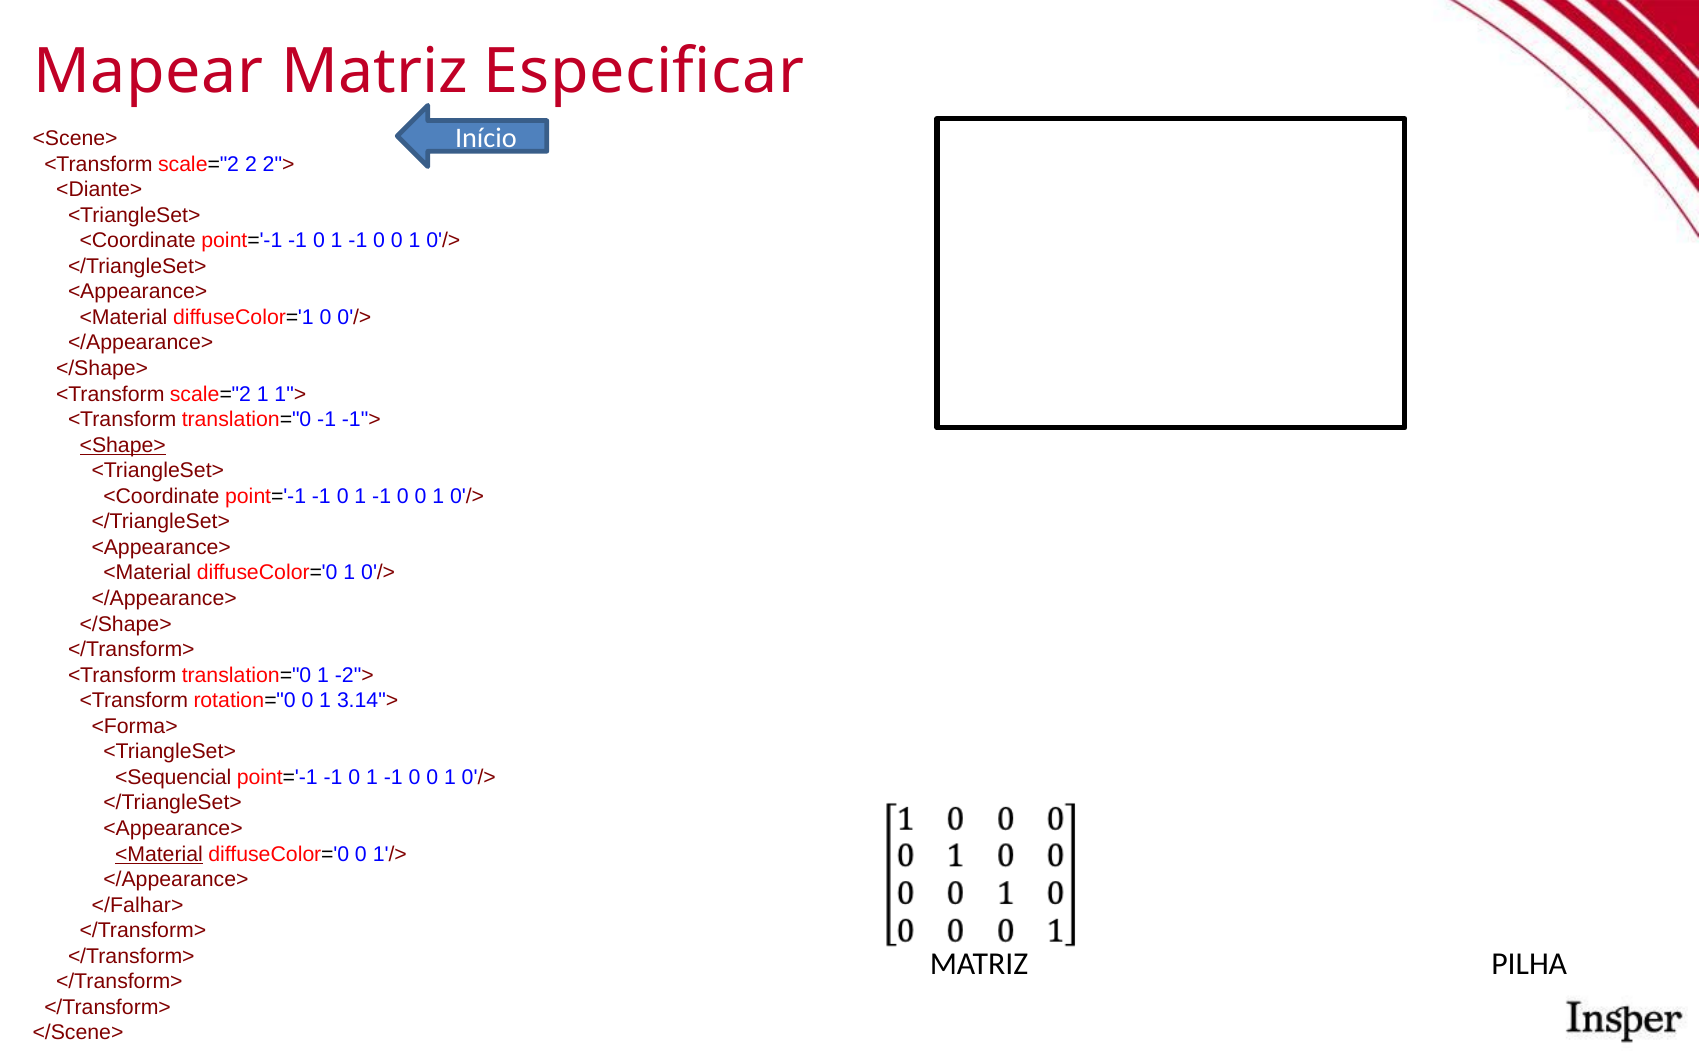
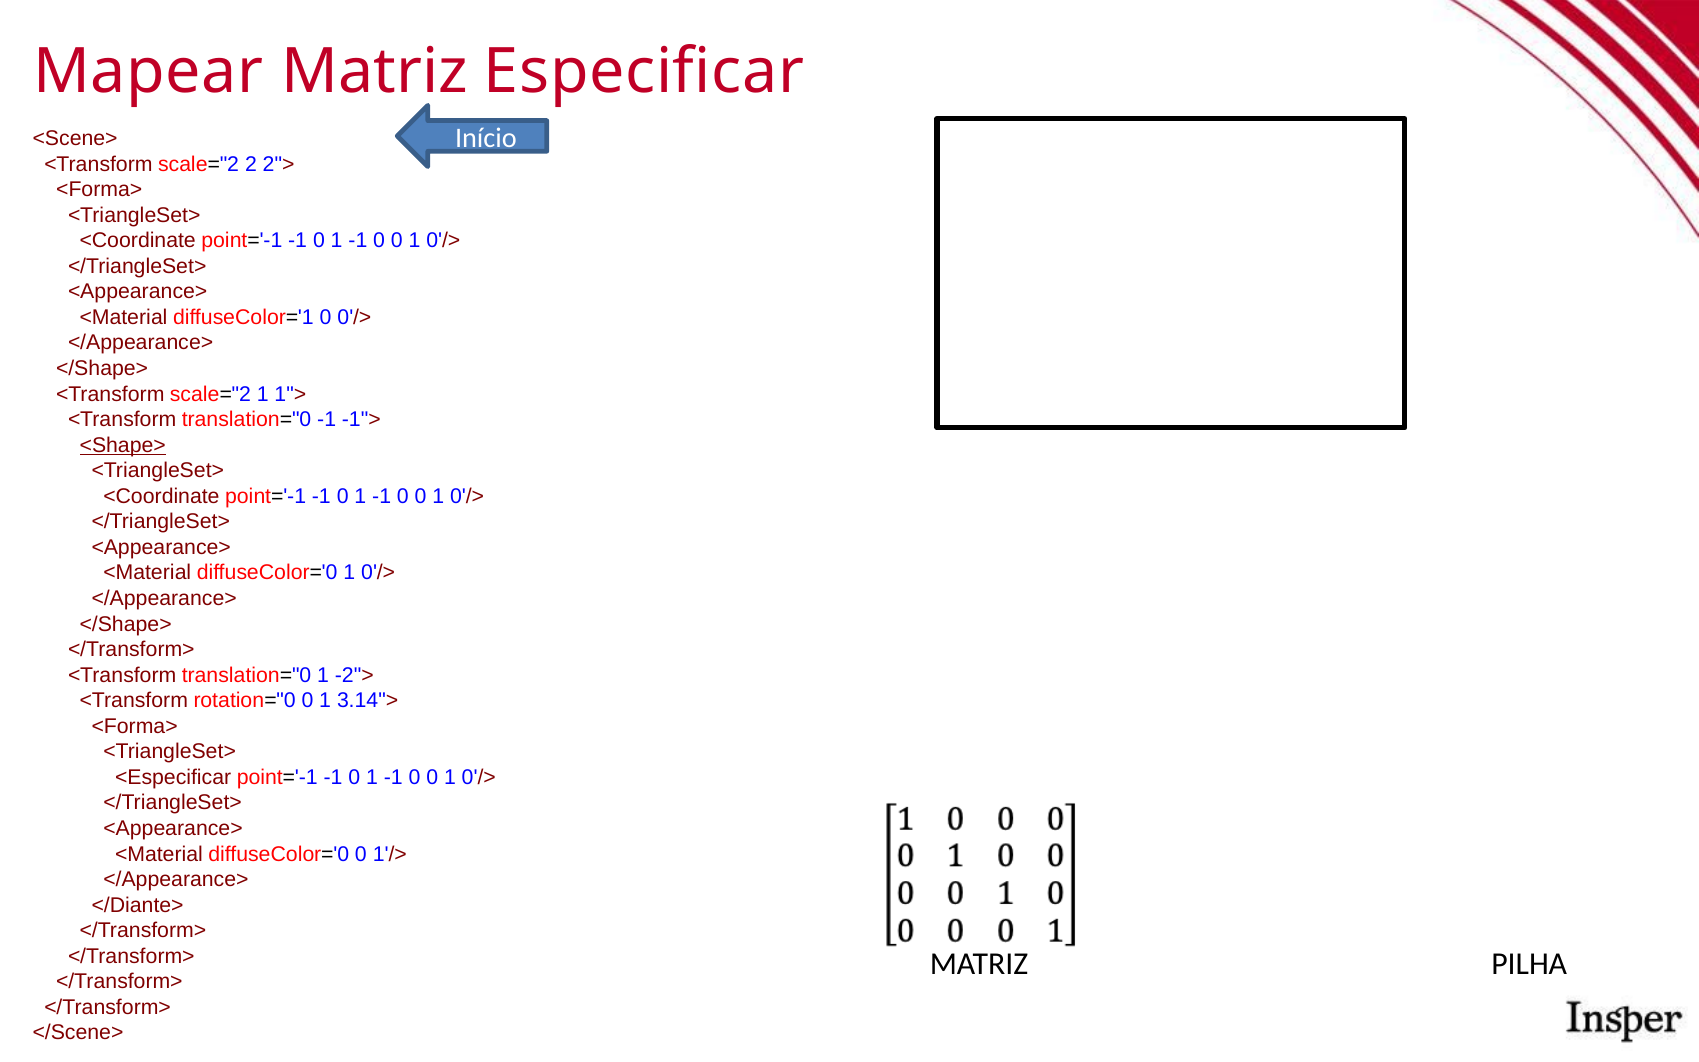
<Diante> at (99, 190): <Diante> -> <Forma>
<Sequencial: <Sequencial -> <Especificar
<Material at (159, 854) underline: present -> none
</Falhar>: </Falhar> -> </Diante>
